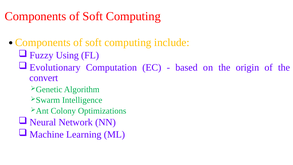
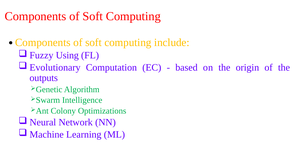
convert: convert -> outputs
